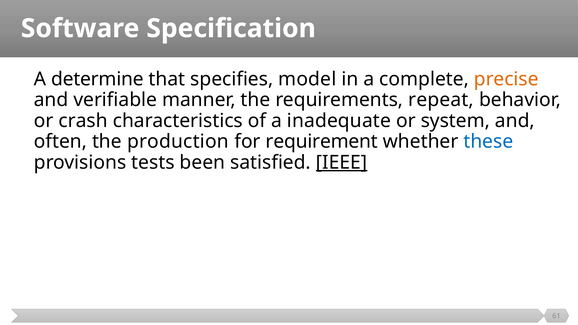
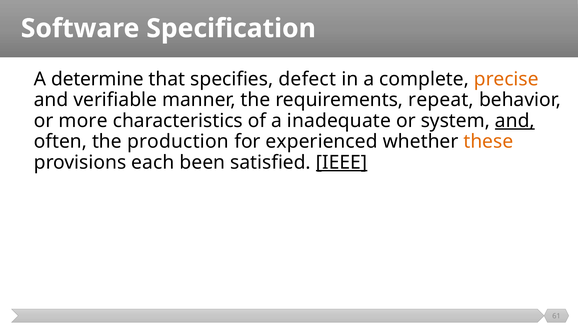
model: model -> defect
crash: crash -> more
and at (515, 121) underline: none -> present
requirement: requirement -> experienced
these colour: blue -> orange
tests: tests -> each
